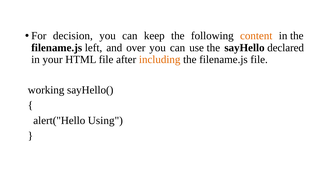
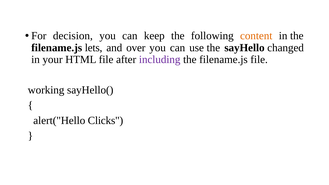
left: left -> lets
declared: declared -> changed
including colour: orange -> purple
Using: Using -> Clicks
